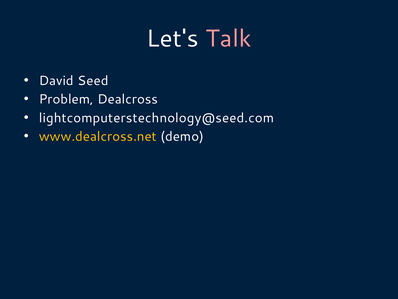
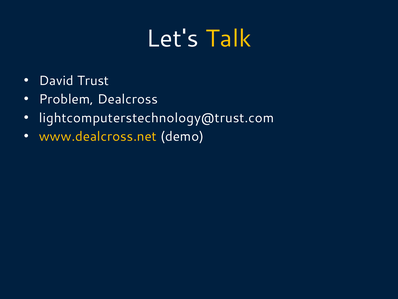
Talk colour: pink -> yellow
Seed: Seed -> Trust
lightcomputerstechnology@seed.com: lightcomputerstechnology@seed.com -> lightcomputerstechnology@trust.com
